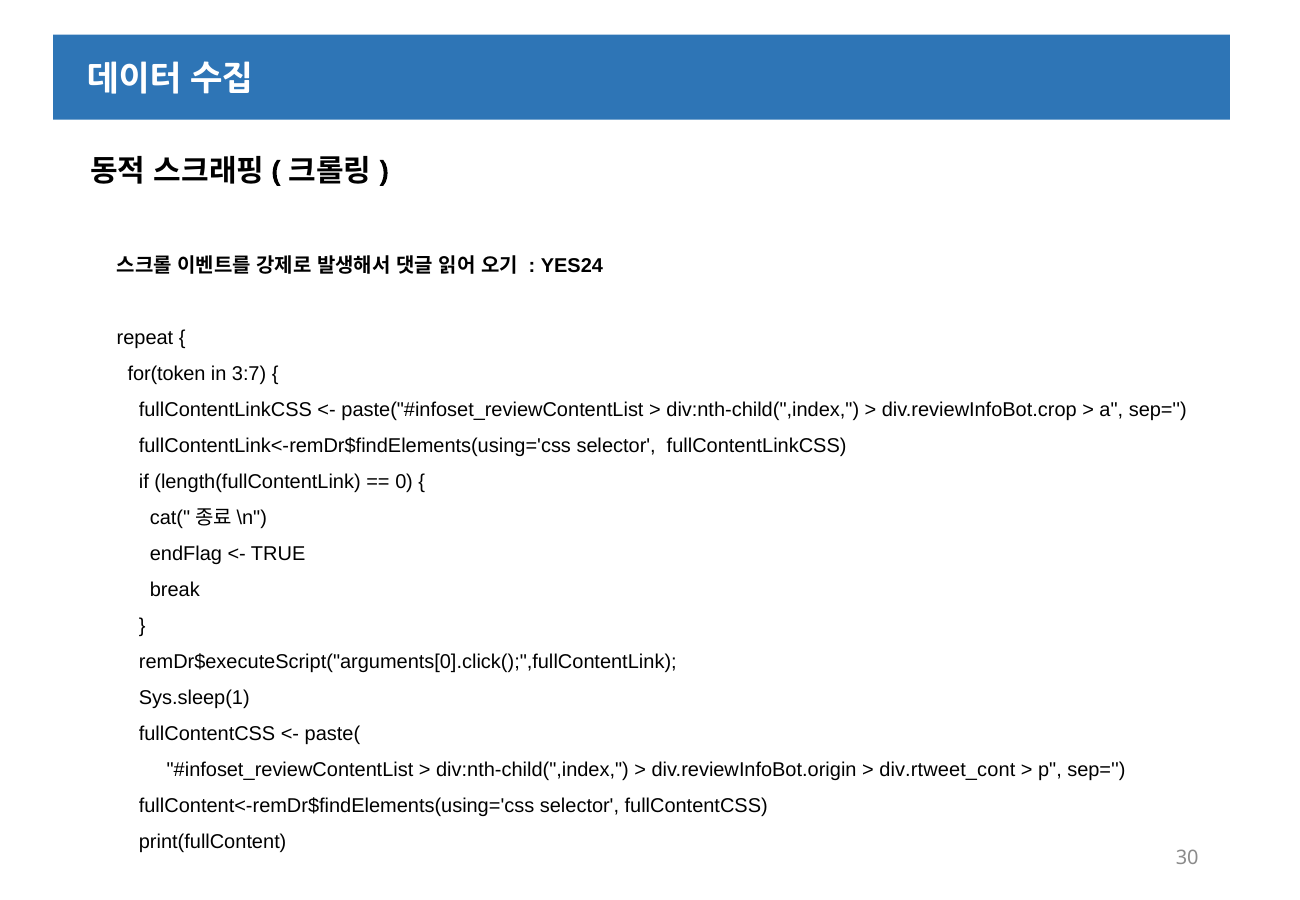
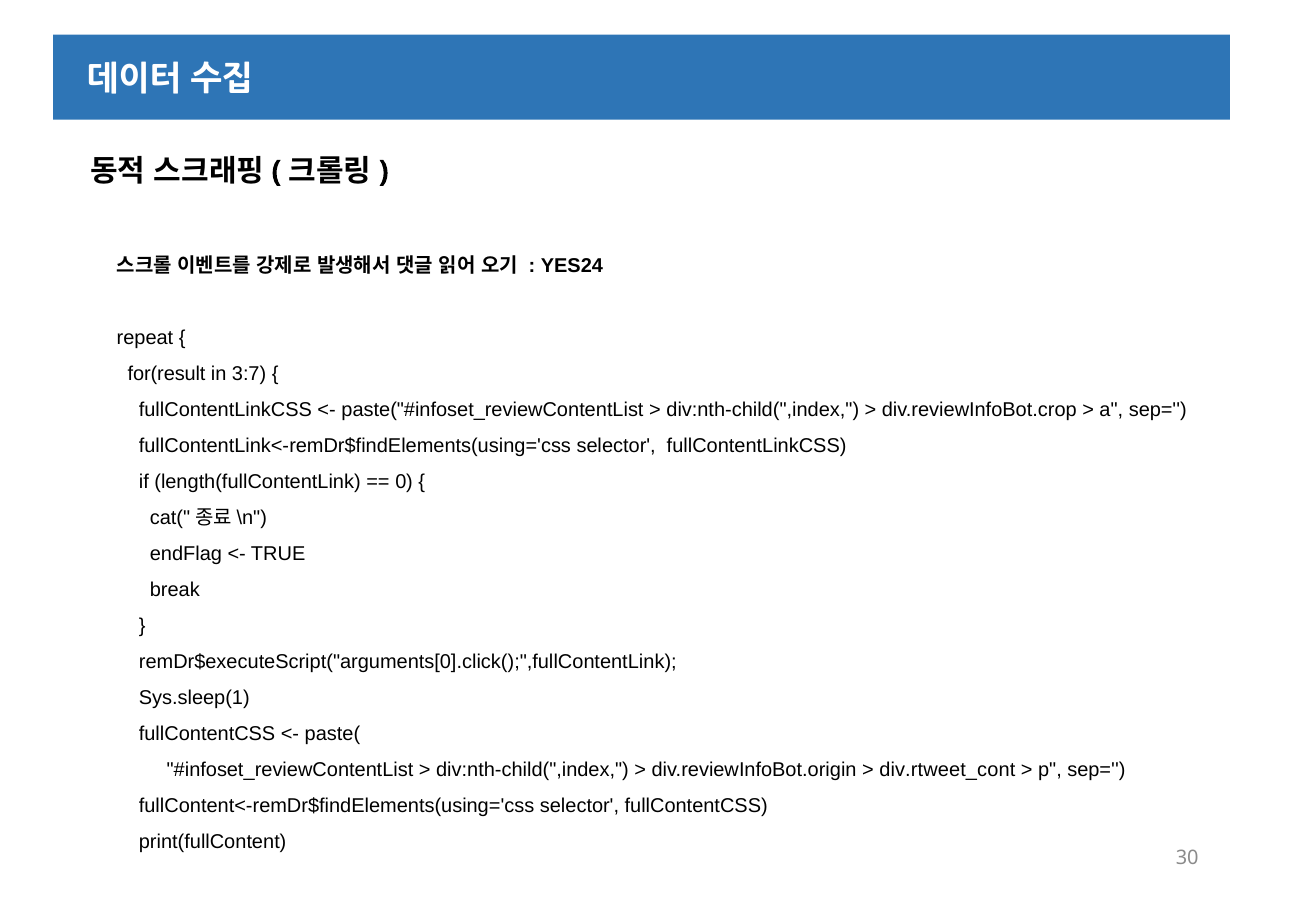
for(token: for(token -> for(result
